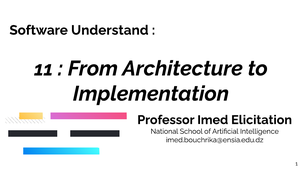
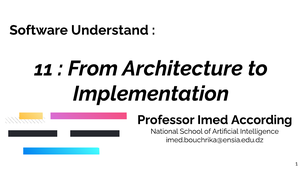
Elicitation: Elicitation -> According
